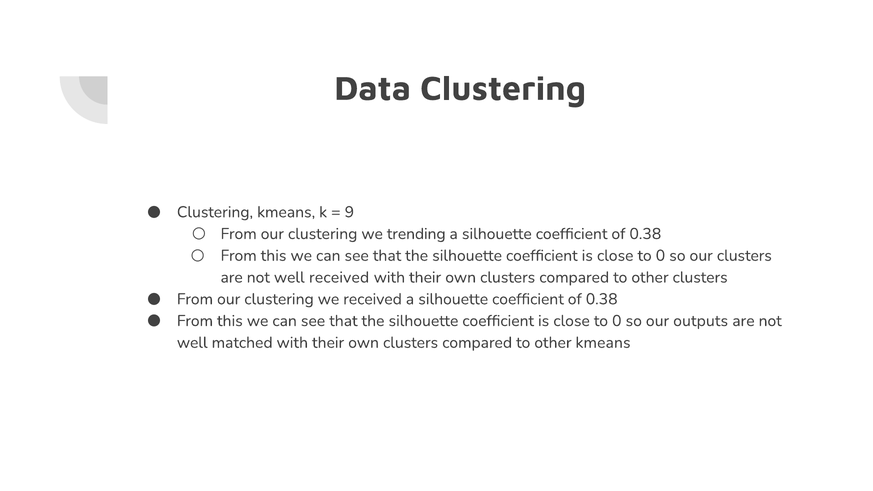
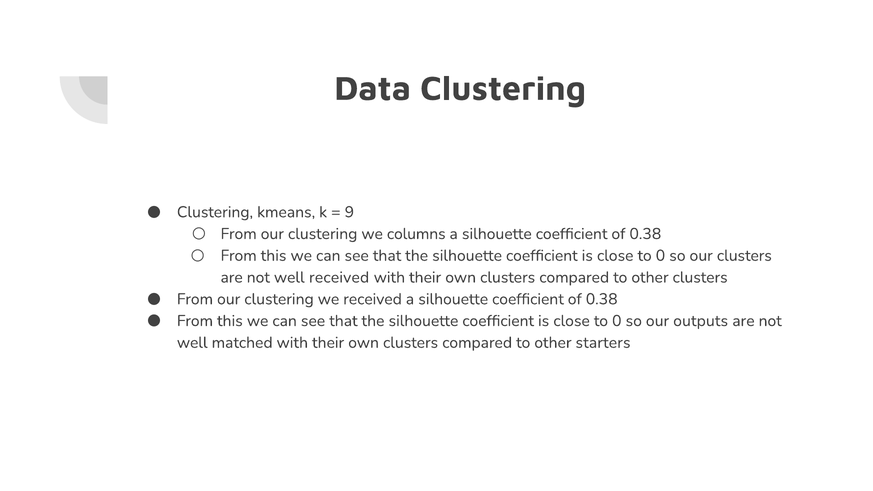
trending: trending -> columns
other kmeans: kmeans -> starters
